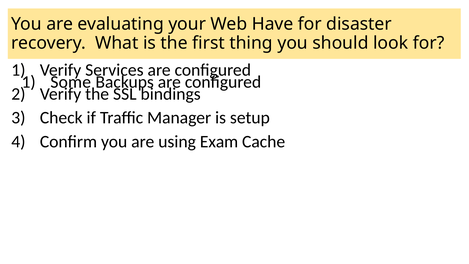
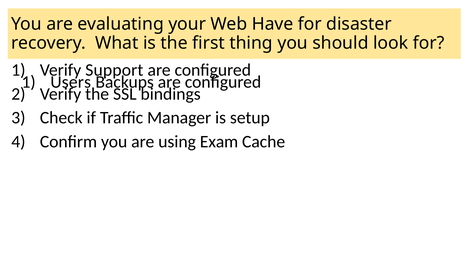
Services: Services -> Support
Some: Some -> Users
